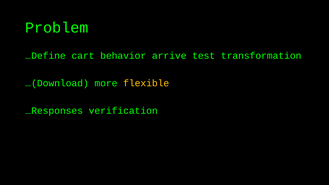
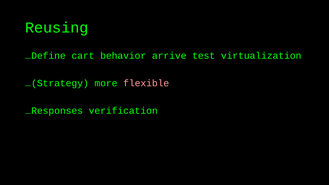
Problem: Problem -> Reusing
transformation: transformation -> virtualization
Download: Download -> Strategy
flexible colour: yellow -> pink
